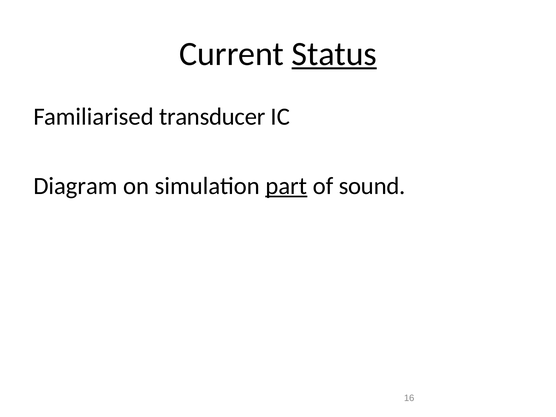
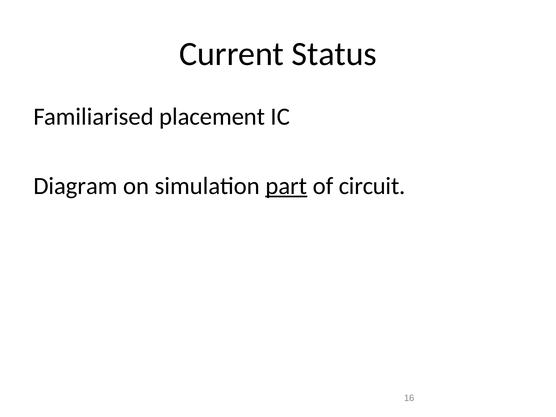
Status underline: present -> none
transducer: transducer -> placement
sound: sound -> circuit
